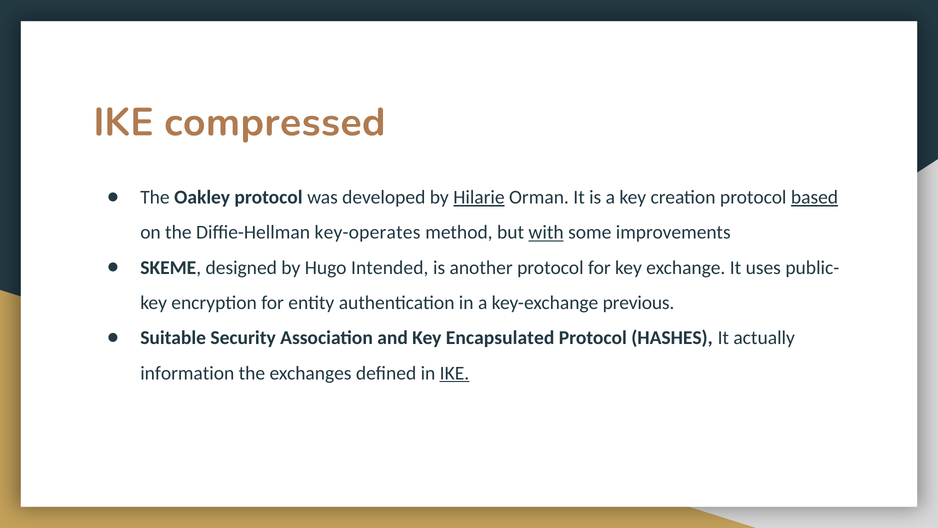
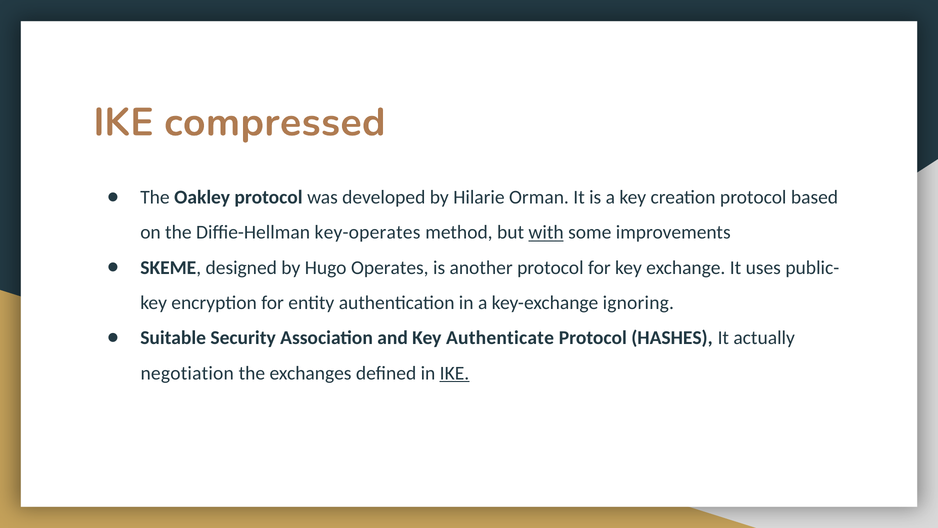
Hilarie underline: present -> none
based underline: present -> none
Intended: Intended -> Operates
previous: previous -> ignoring
Encapsulated: Encapsulated -> Authenticate
information: information -> negotiation
